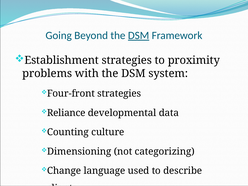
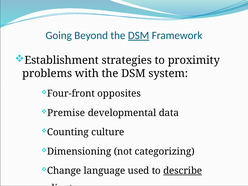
Four-front strategies: strategies -> opposites
Reliance: Reliance -> Premise
describe underline: none -> present
